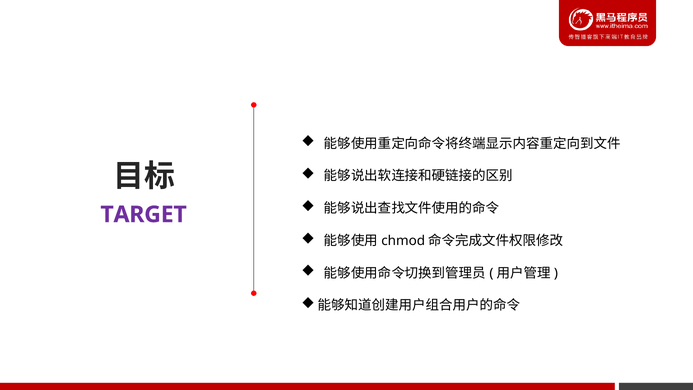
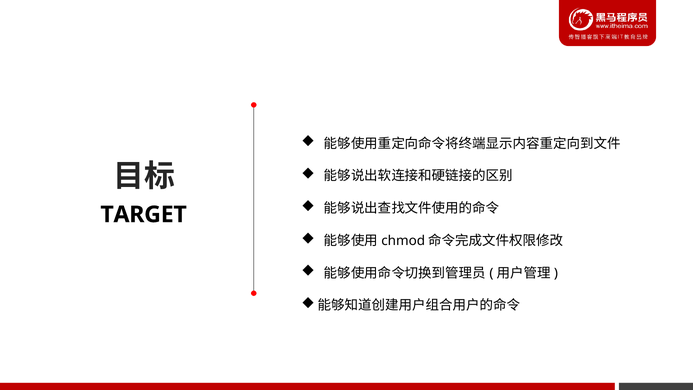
TARGET colour: purple -> black
